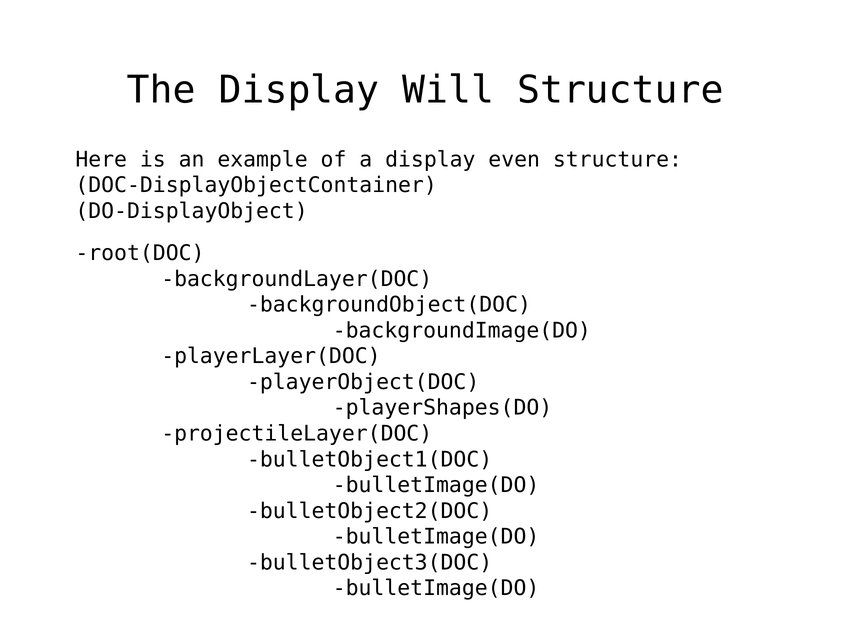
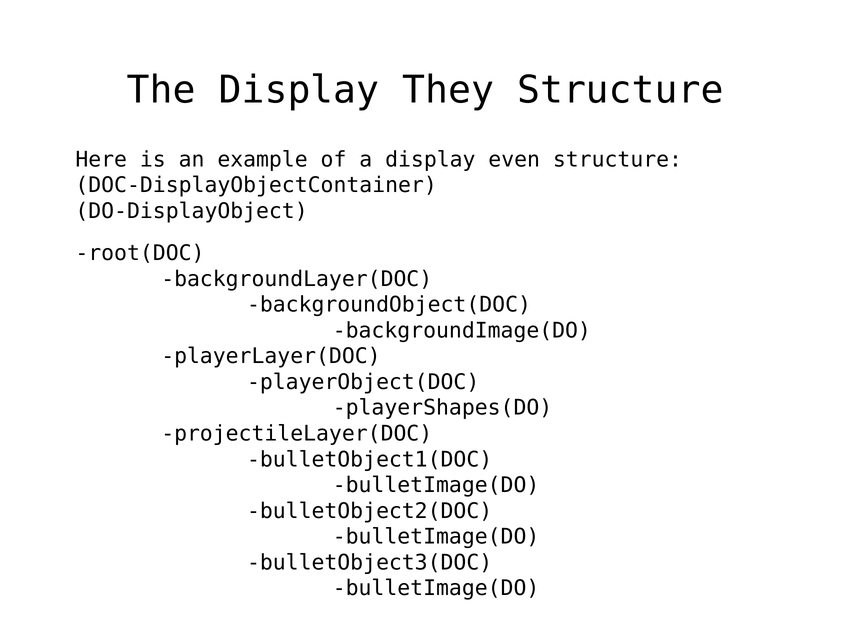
Will: Will -> They
